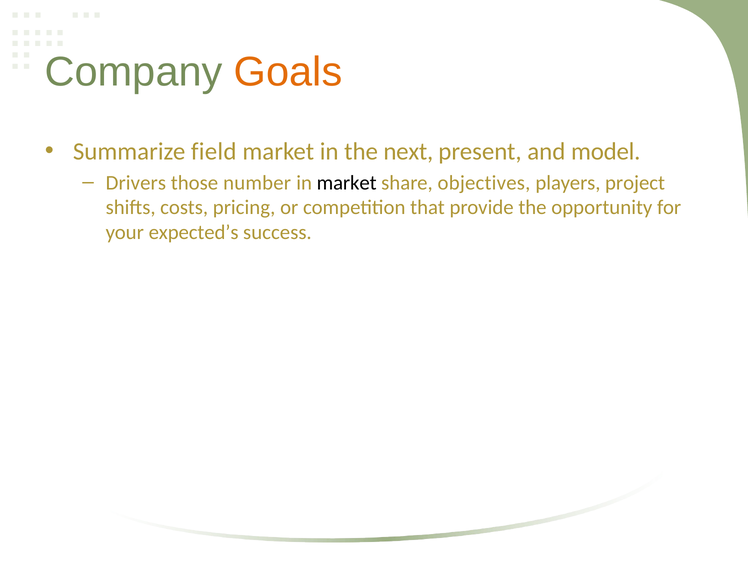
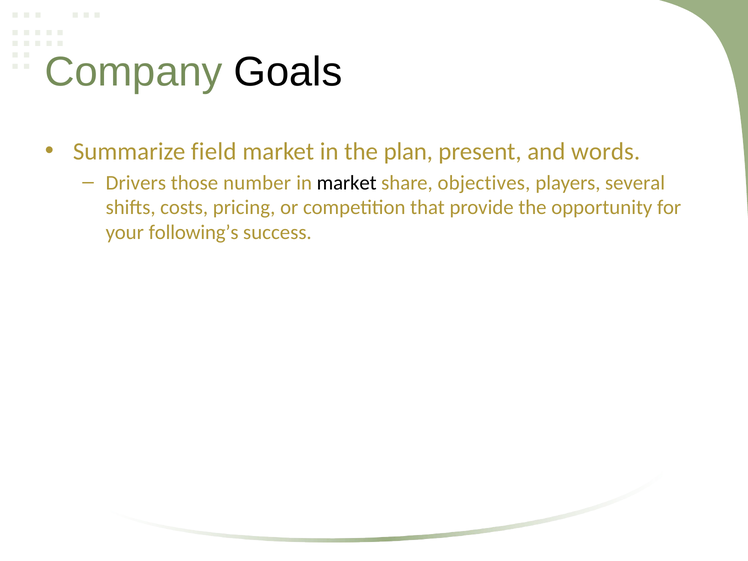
Goals colour: orange -> black
next: next -> plan
model: model -> words
project: project -> several
expected’s: expected’s -> following’s
